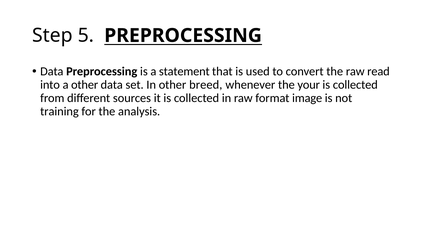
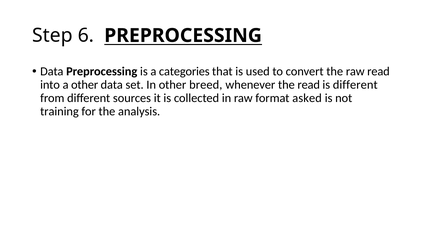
5: 5 -> 6
statement: statement -> categories
the your: your -> read
collected at (355, 85): collected -> different
image: image -> asked
